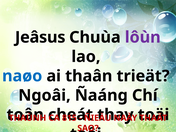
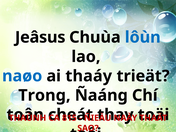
lôùn colour: purple -> blue
thaân: thaân -> thaáy
Ngoâi: Ngoâi -> Trong
